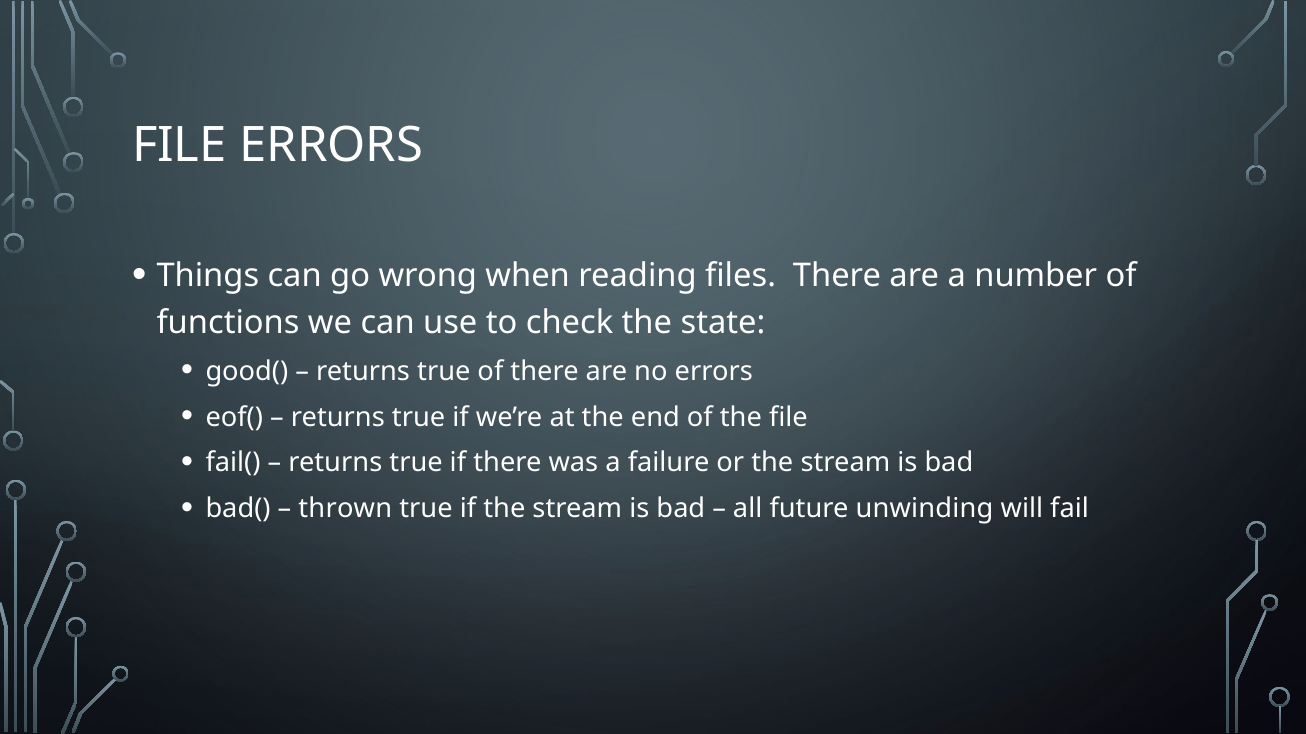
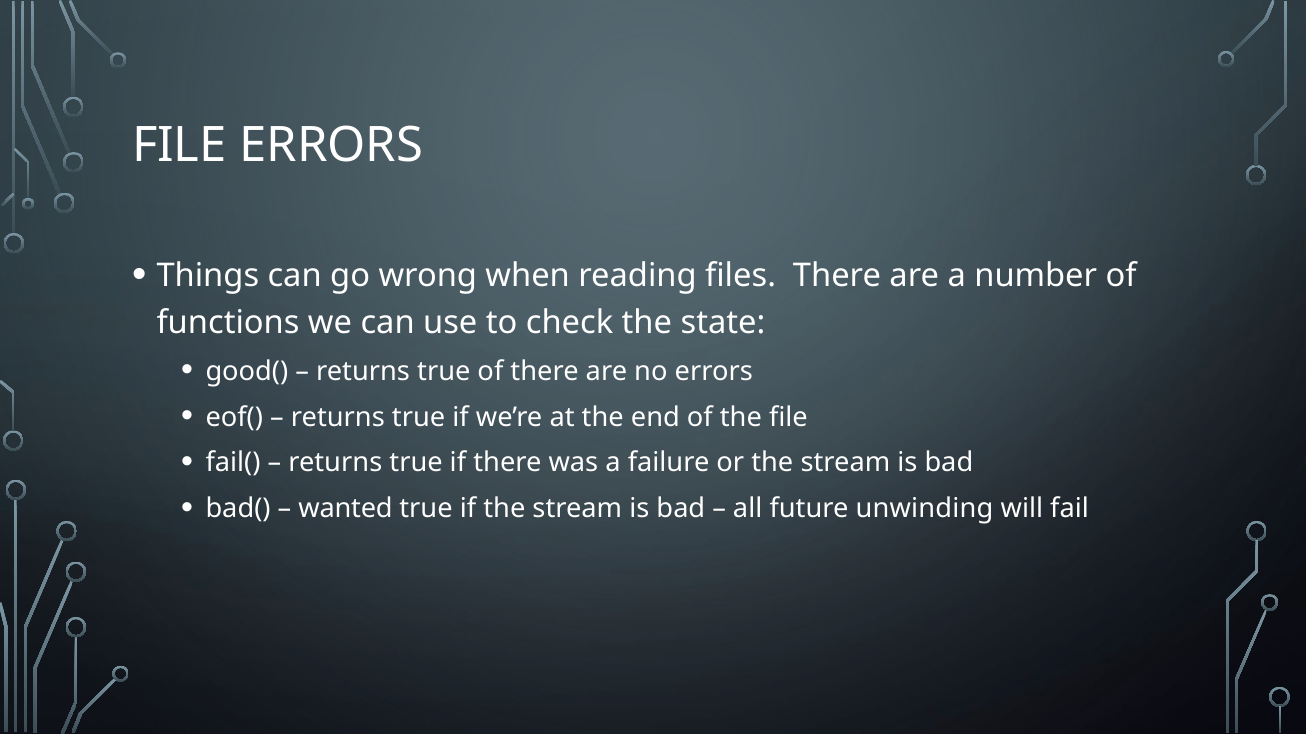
thrown: thrown -> wanted
